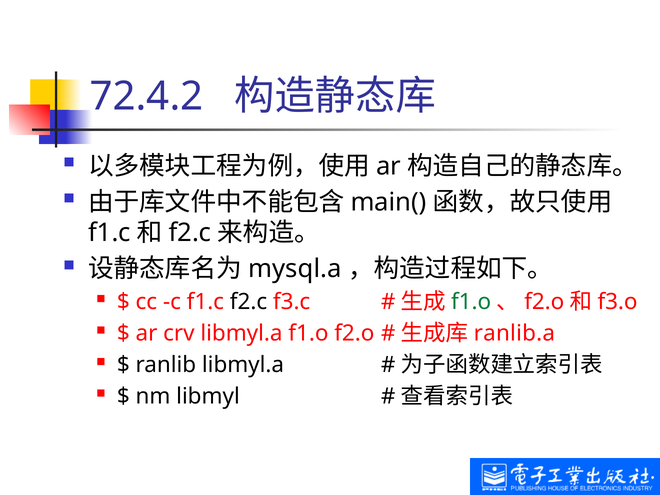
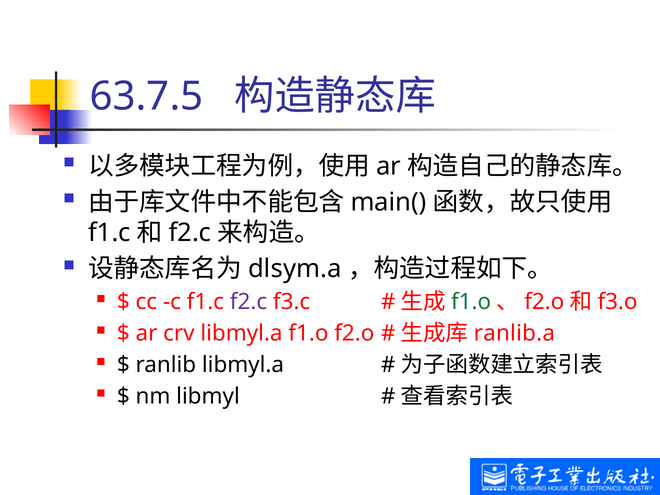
72.4.2: 72.4.2 -> 63.7.5
mysql.a: mysql.a -> dlsym.a
f2.c at (249, 302) colour: black -> purple
